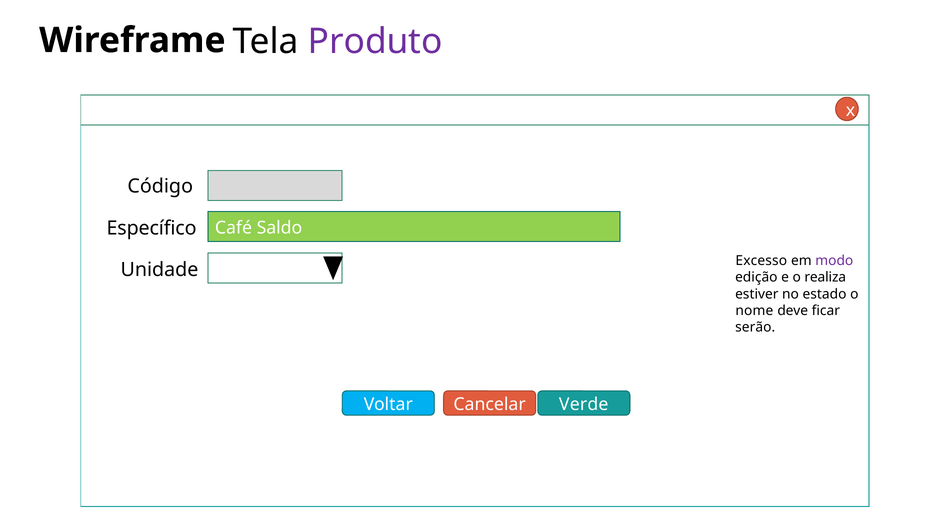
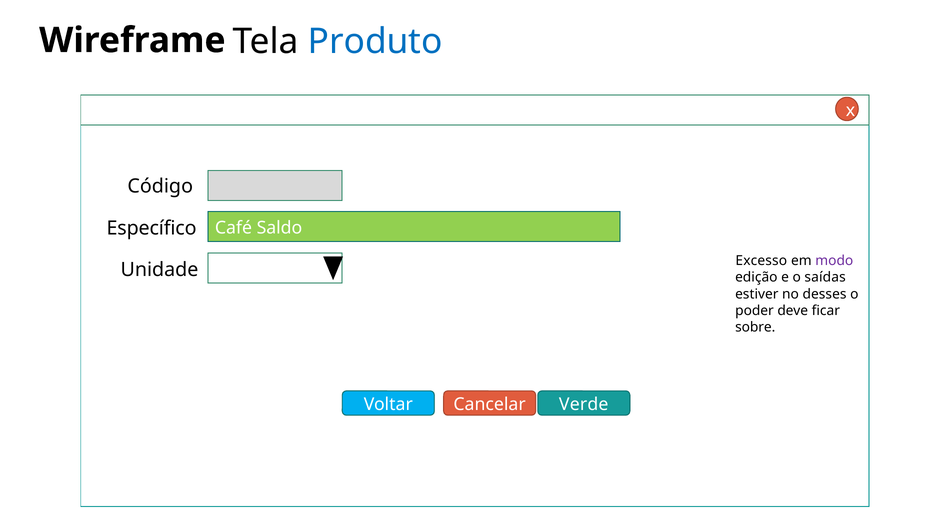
Produto colour: purple -> blue
realiza: realiza -> saídas
estado: estado -> desses
nome: nome -> poder
serão: serão -> sobre
